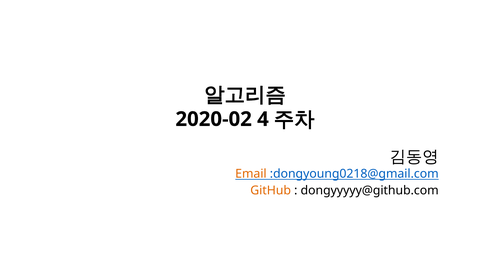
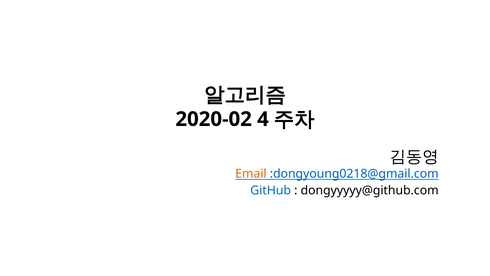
GitHub colour: orange -> blue
